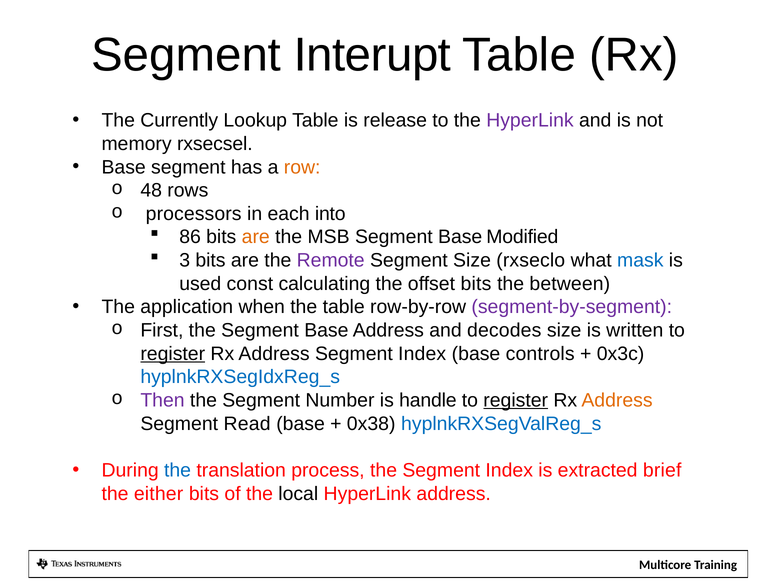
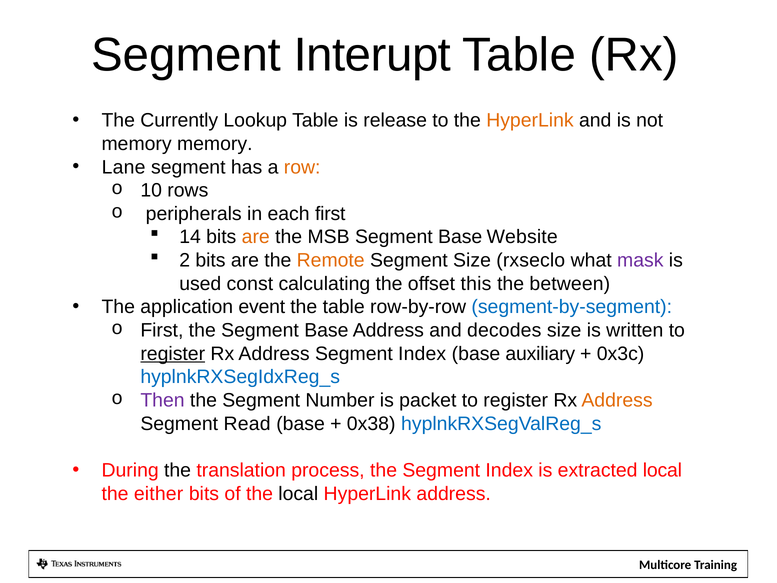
HyperLink at (530, 120) colour: purple -> orange
memory rxsecsel: rxsecsel -> memory
Base at (124, 167): Base -> Lane
48: 48 -> 10
processors: processors -> peripherals
each into: into -> first
86: 86 -> 14
Modified: Modified -> Website
3: 3 -> 2
Remote colour: purple -> orange
mask colour: blue -> purple
offset bits: bits -> this
when: when -> event
segment-by-segment colour: purple -> blue
controls: controls -> auxiliary
handle: handle -> packet
register at (516, 400) underline: present -> none
the at (178, 470) colour: blue -> black
extracted brief: brief -> local
